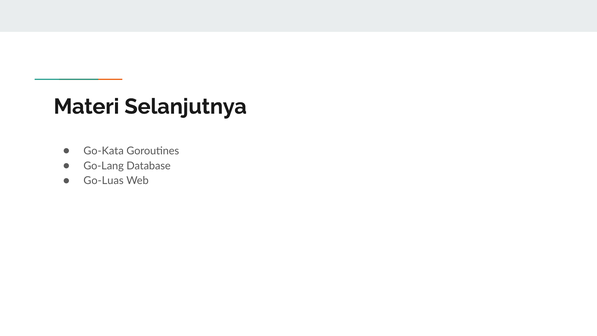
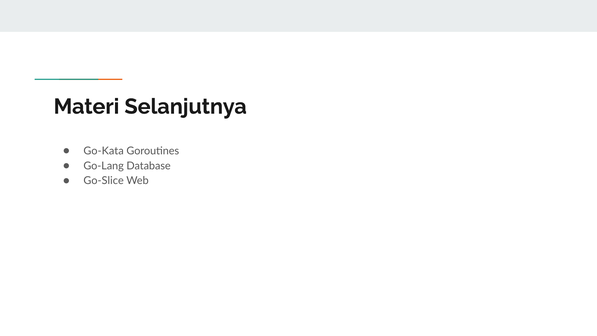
Go-Luas: Go-Luas -> Go-Slice
